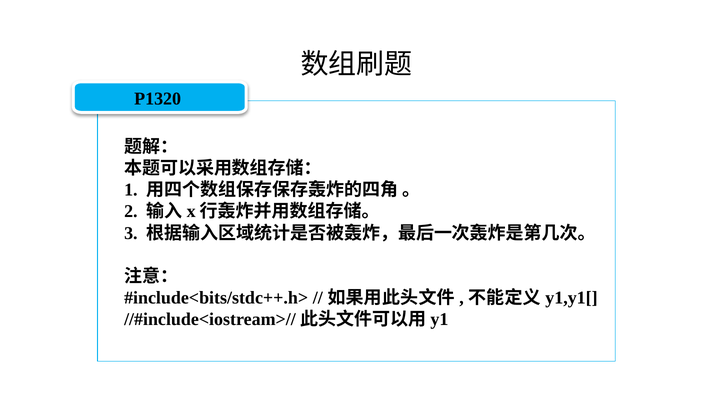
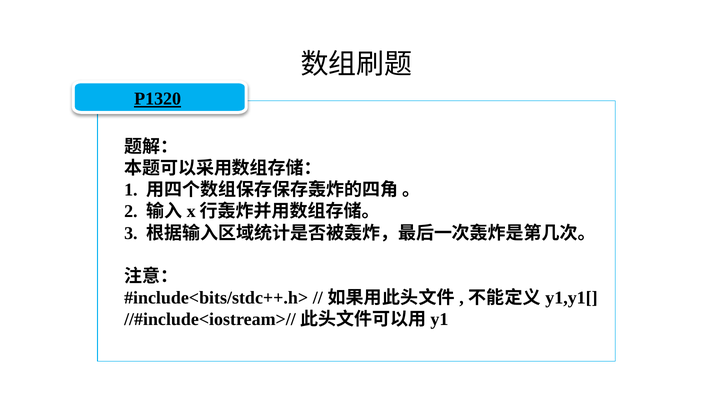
P1320 underline: none -> present
